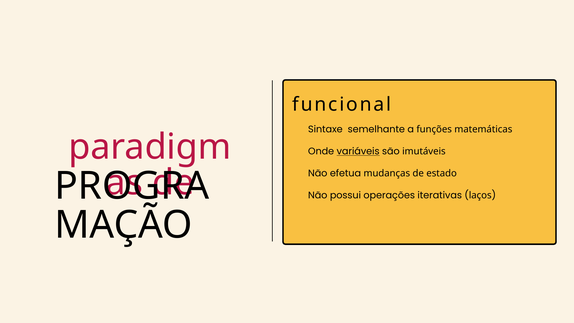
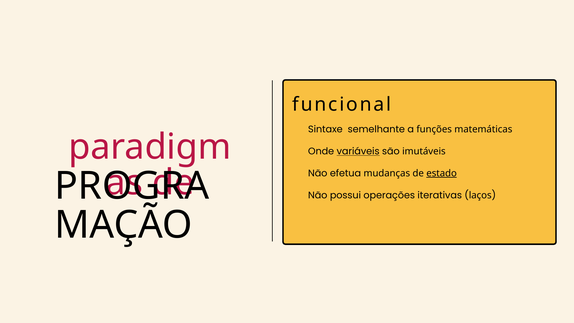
estado underline: none -> present
